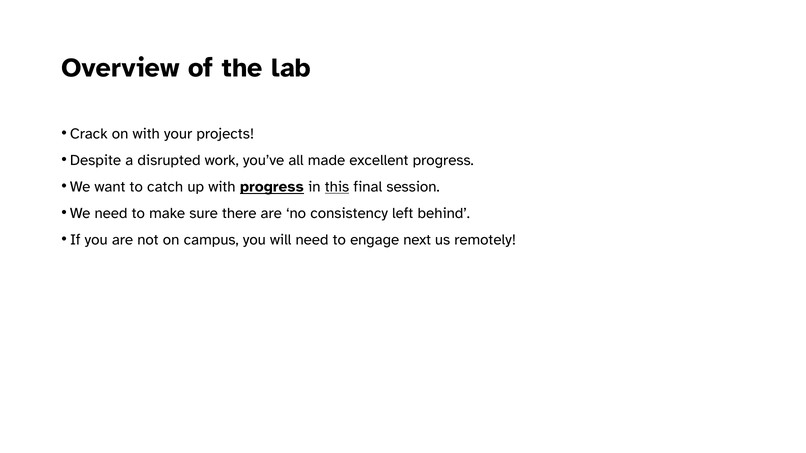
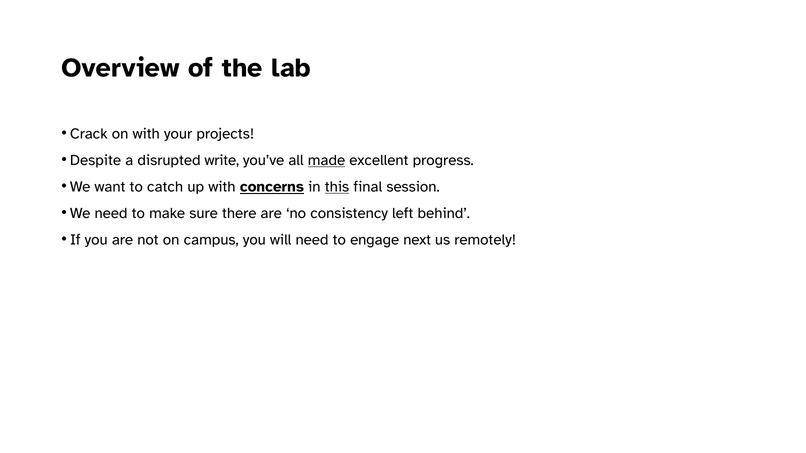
work: work -> write
made underline: none -> present
with progress: progress -> concerns
